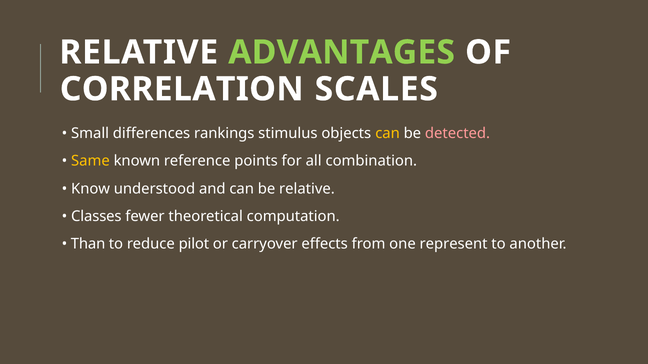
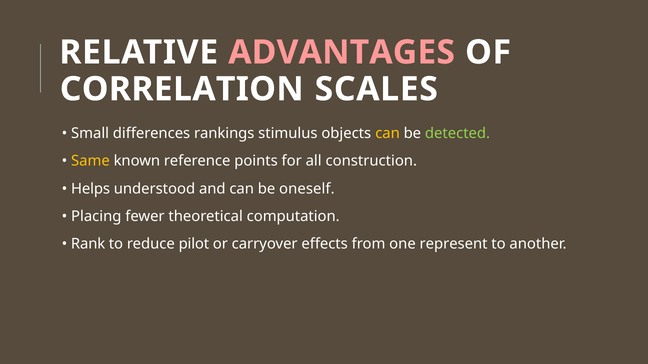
ADVANTAGES colour: light green -> pink
detected colour: pink -> light green
combination: combination -> construction
Know: Know -> Helps
be relative: relative -> oneself
Classes: Classes -> Placing
Than: Than -> Rank
